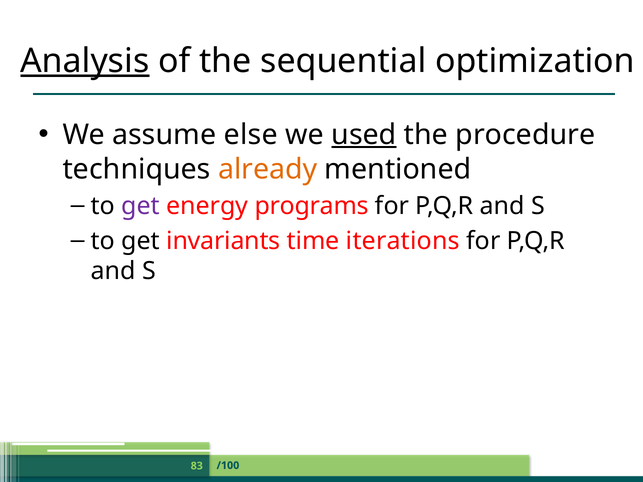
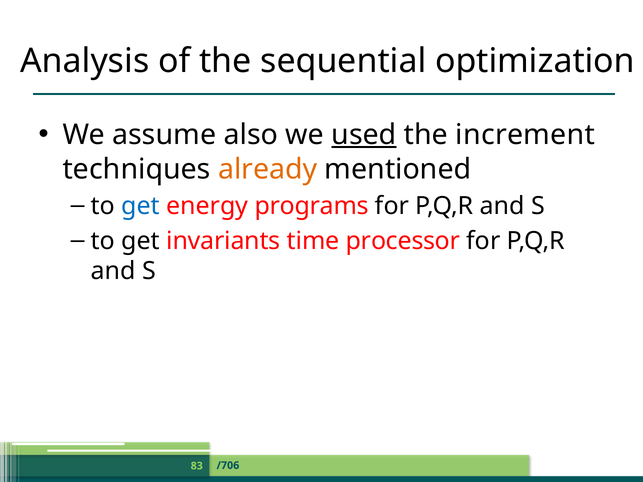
Analysis underline: present -> none
else: else -> also
procedure: procedure -> increment
get at (141, 206) colour: purple -> blue
iterations: iterations -> processor
/100: /100 -> /706
